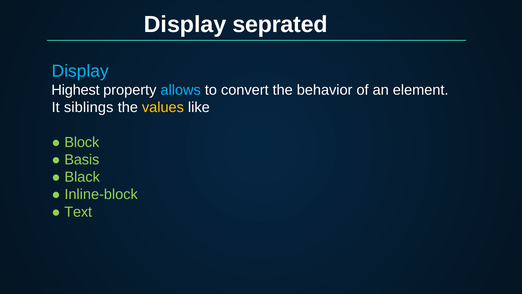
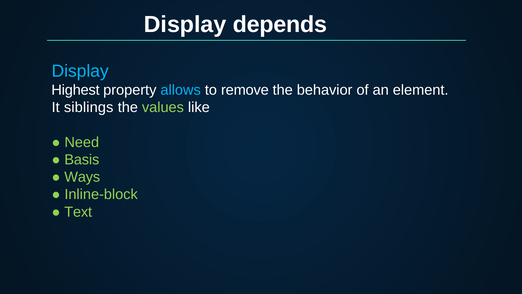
seprated: seprated -> depends
convert: convert -> remove
values colour: yellow -> light green
Block: Block -> Need
Black: Black -> Ways
